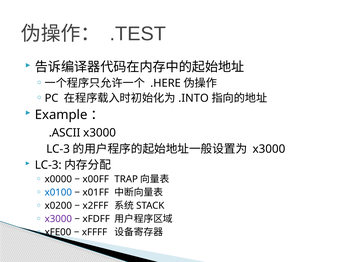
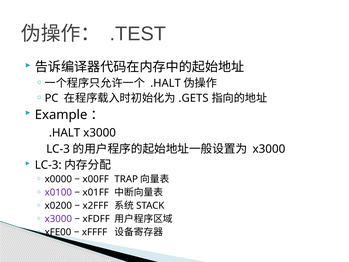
.HERE at (166, 83): .HERE -> .HALT
.INTO: .INTO -> .GETS
.ASCII at (65, 133): .ASCII -> .HALT
x0100 colour: blue -> purple
